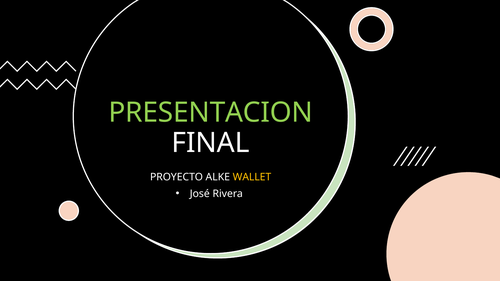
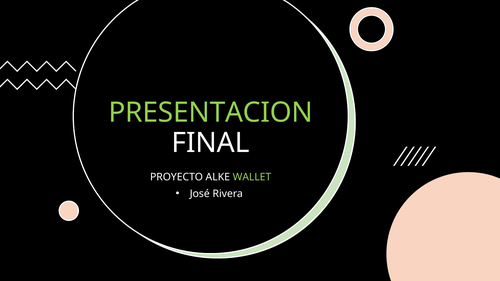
WALLET colour: yellow -> light green
